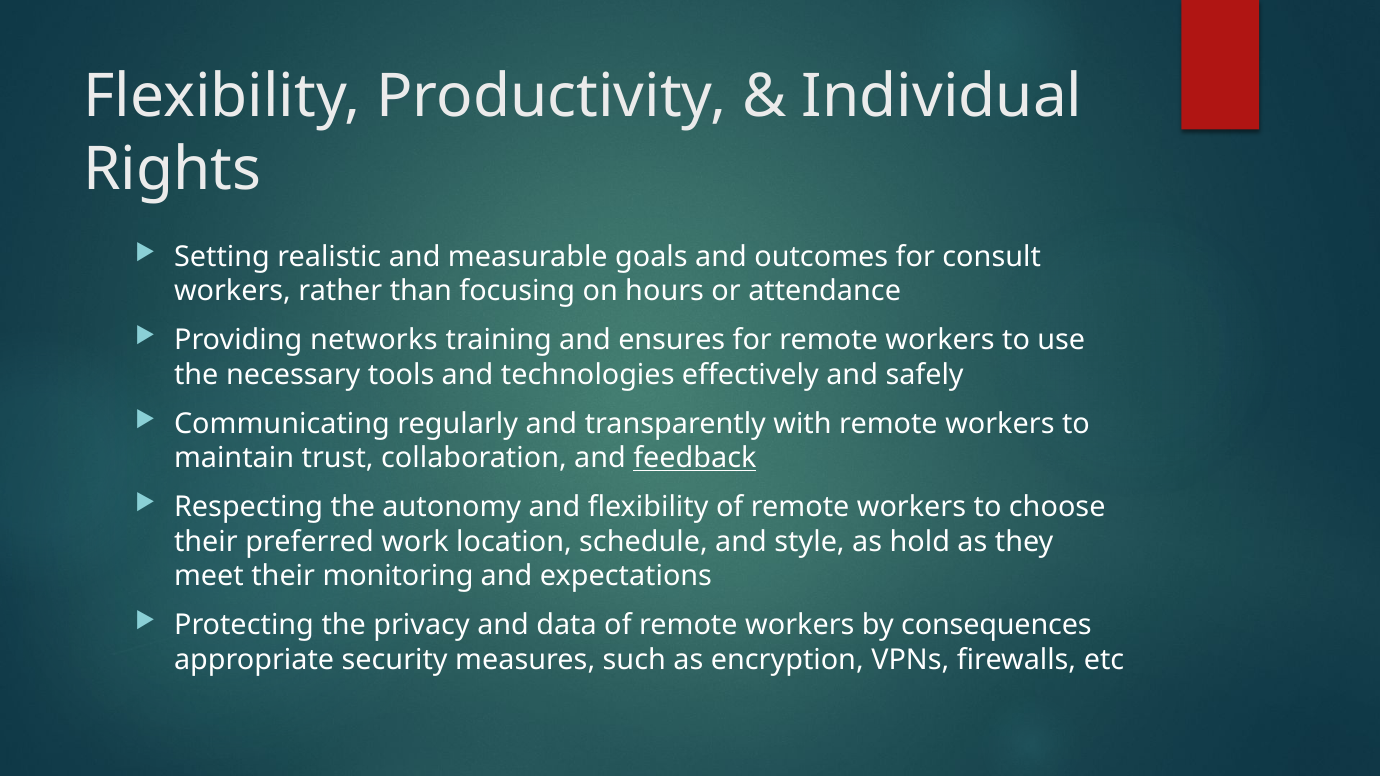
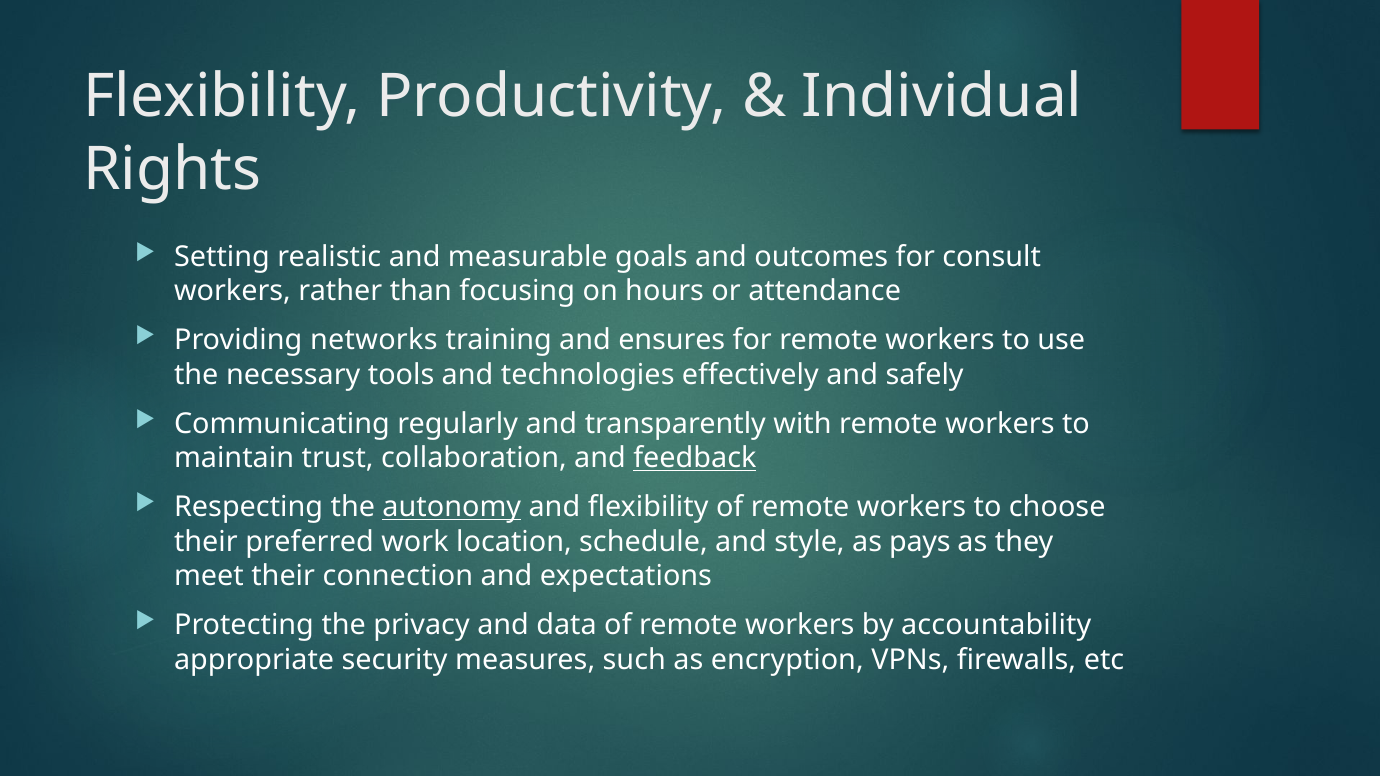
autonomy underline: none -> present
hold: hold -> pays
monitoring: monitoring -> connection
consequences: consequences -> accountability
